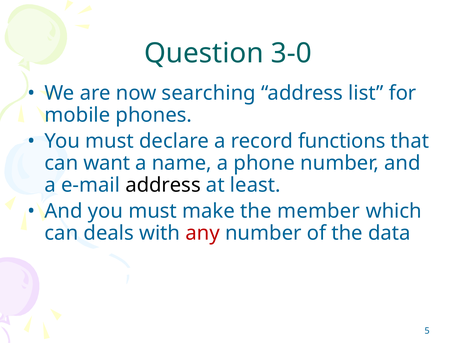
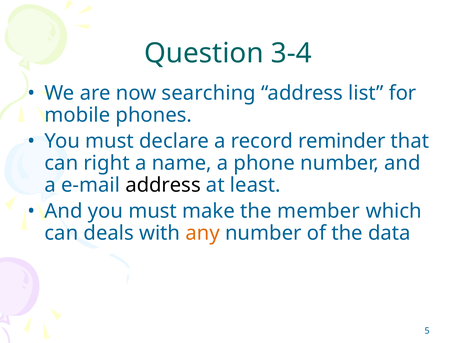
3-0: 3-0 -> 3-4
functions: functions -> reminder
want: want -> right
any colour: red -> orange
